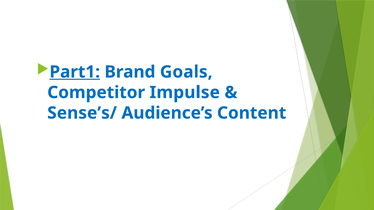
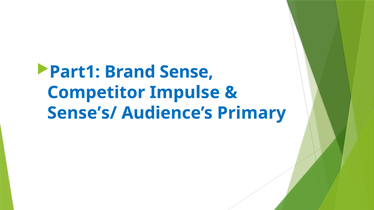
Part1 underline: present -> none
Goals: Goals -> Sense
Content: Content -> Primary
